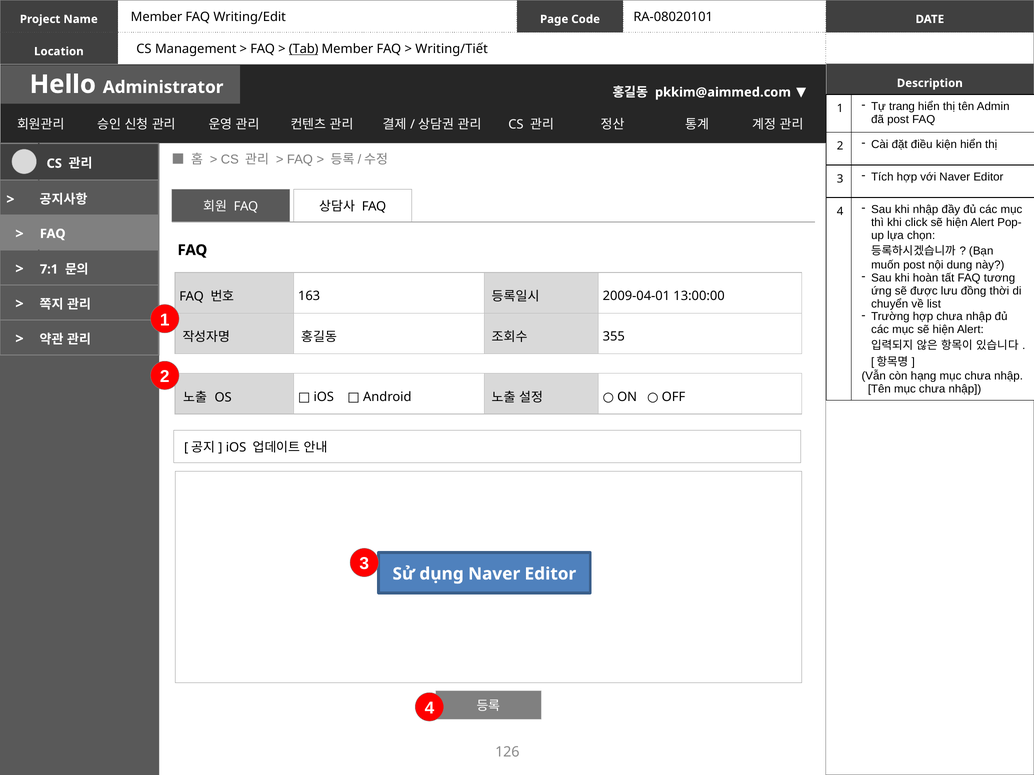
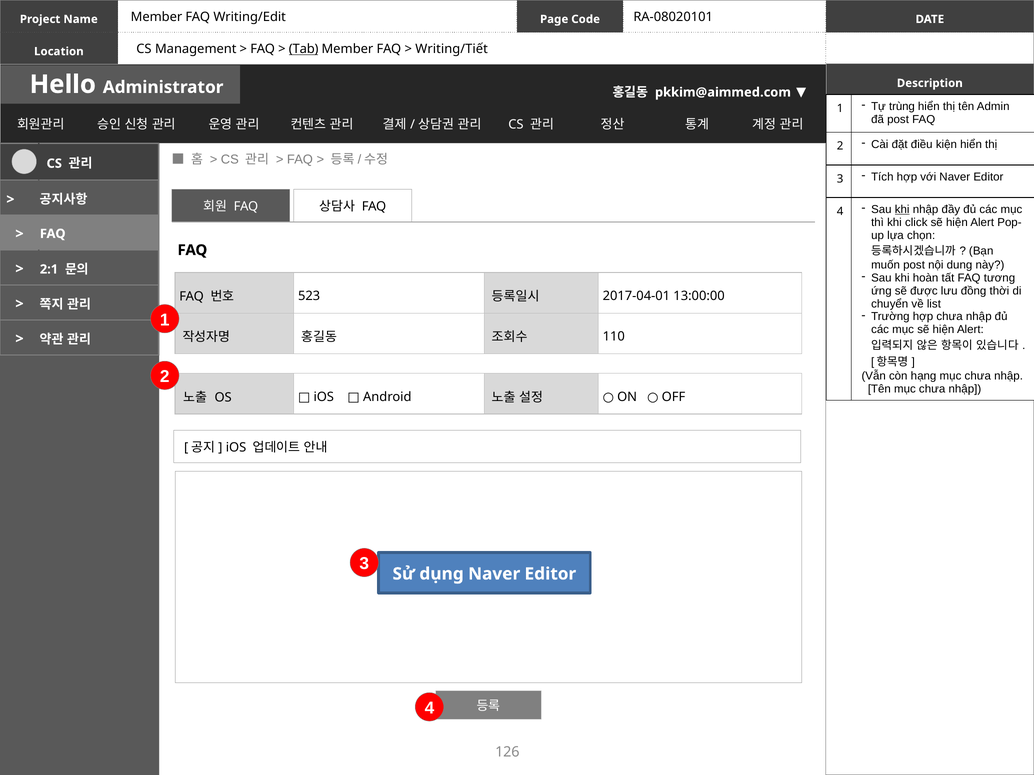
trang: trang -> trùng
khi at (902, 210) underline: none -> present
7:1: 7:1 -> 2:1
163: 163 -> 523
2009-04-01: 2009-04-01 -> 2017-04-01
355: 355 -> 110
